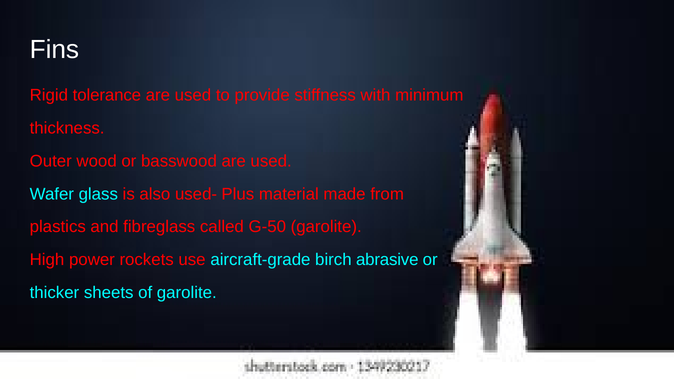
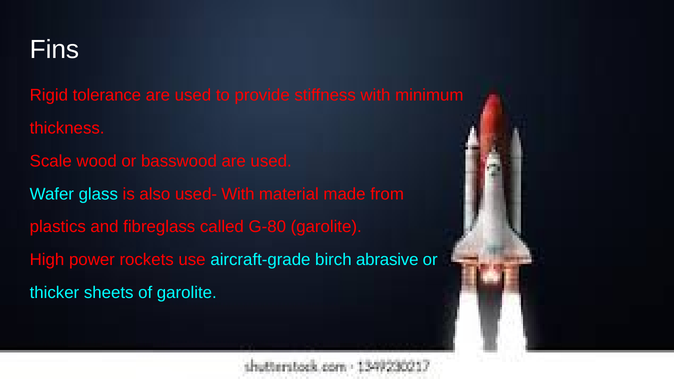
Outer: Outer -> Scale
used- Plus: Plus -> With
G-50: G-50 -> G-80
